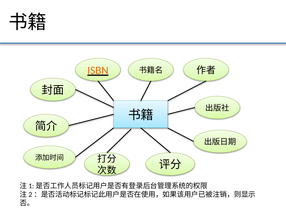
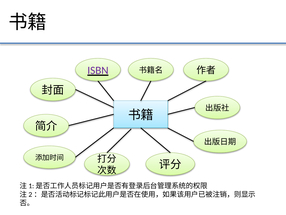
ISBN colour: orange -> purple
